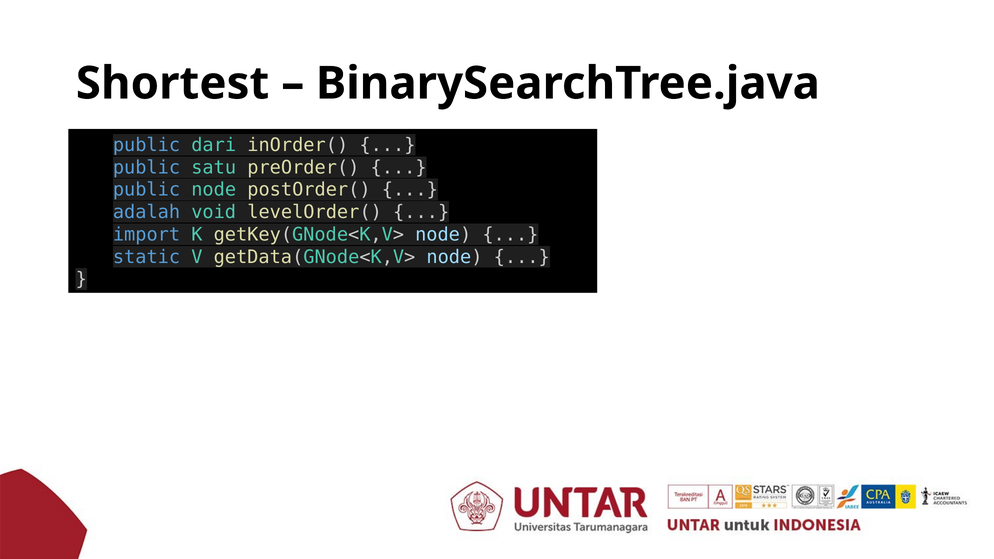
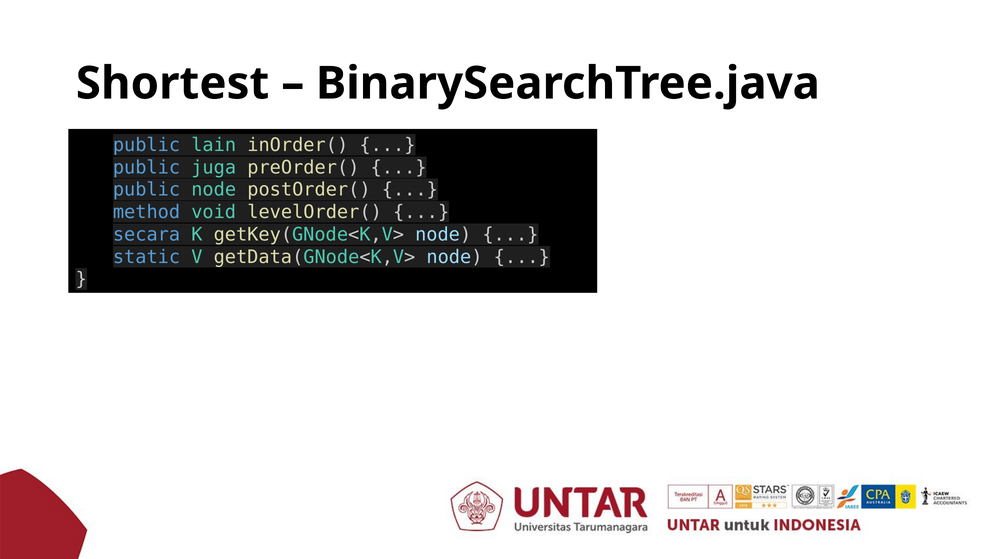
dari: dari -> lain
satu: satu -> juga
adalah: adalah -> method
import: import -> secara
